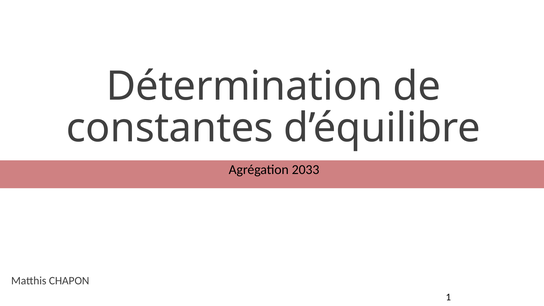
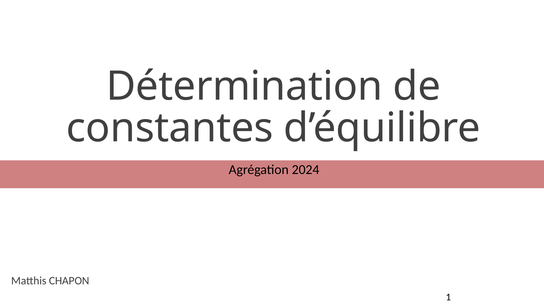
2033: 2033 -> 2024
